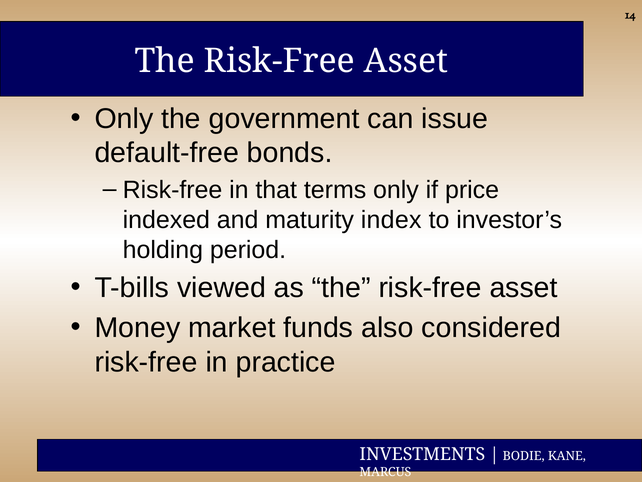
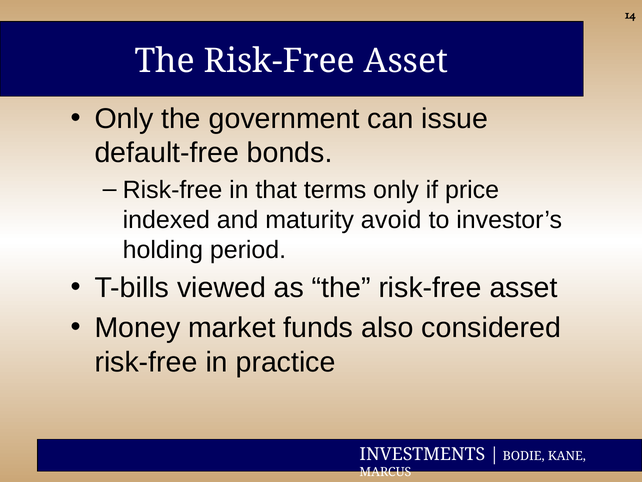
index: index -> avoid
